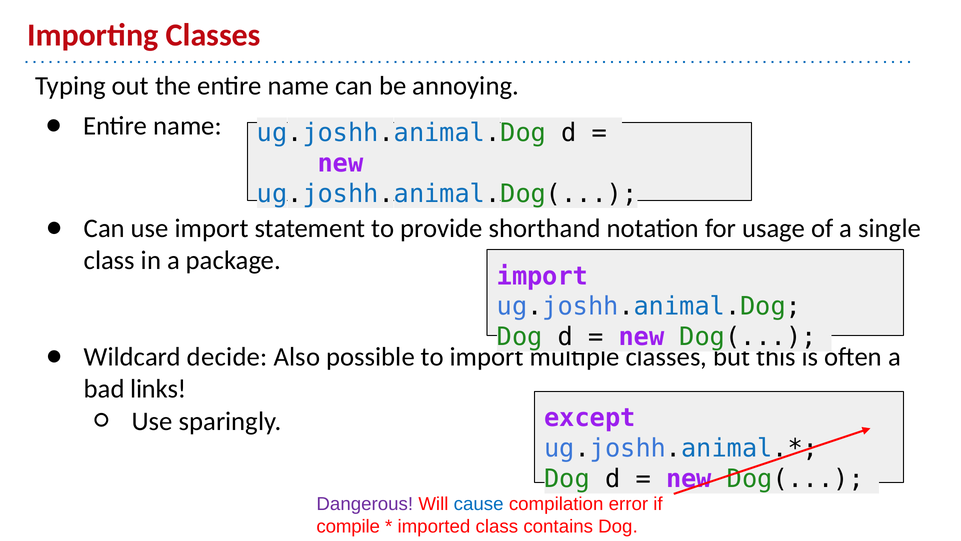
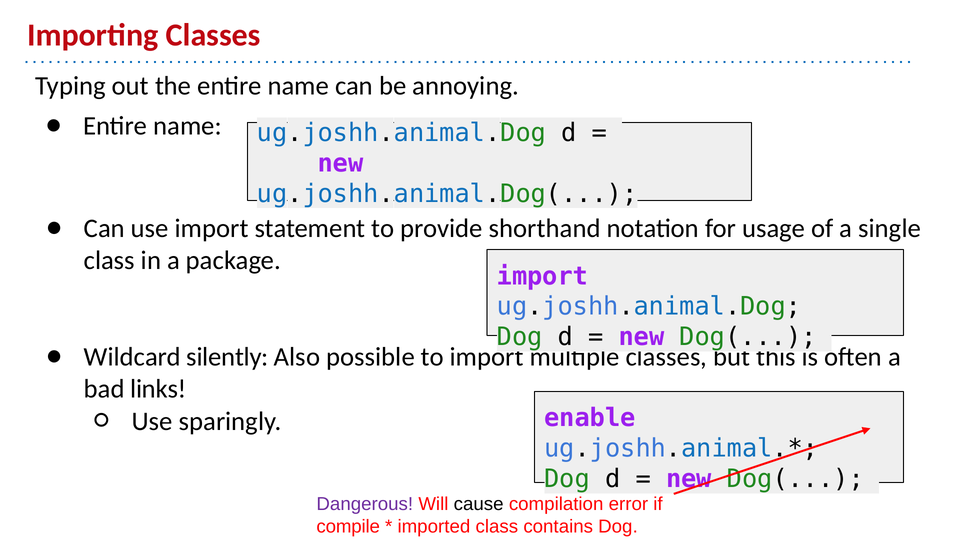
decide: decide -> silently
except: except -> enable
cause colour: blue -> black
